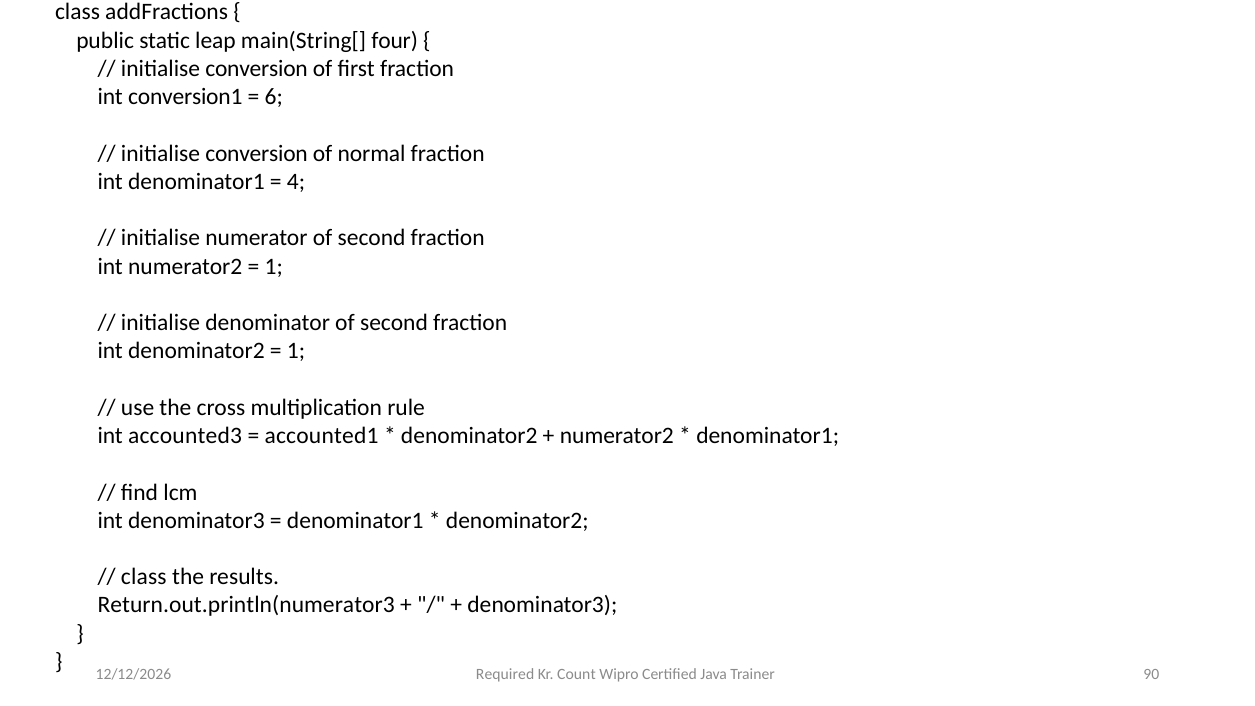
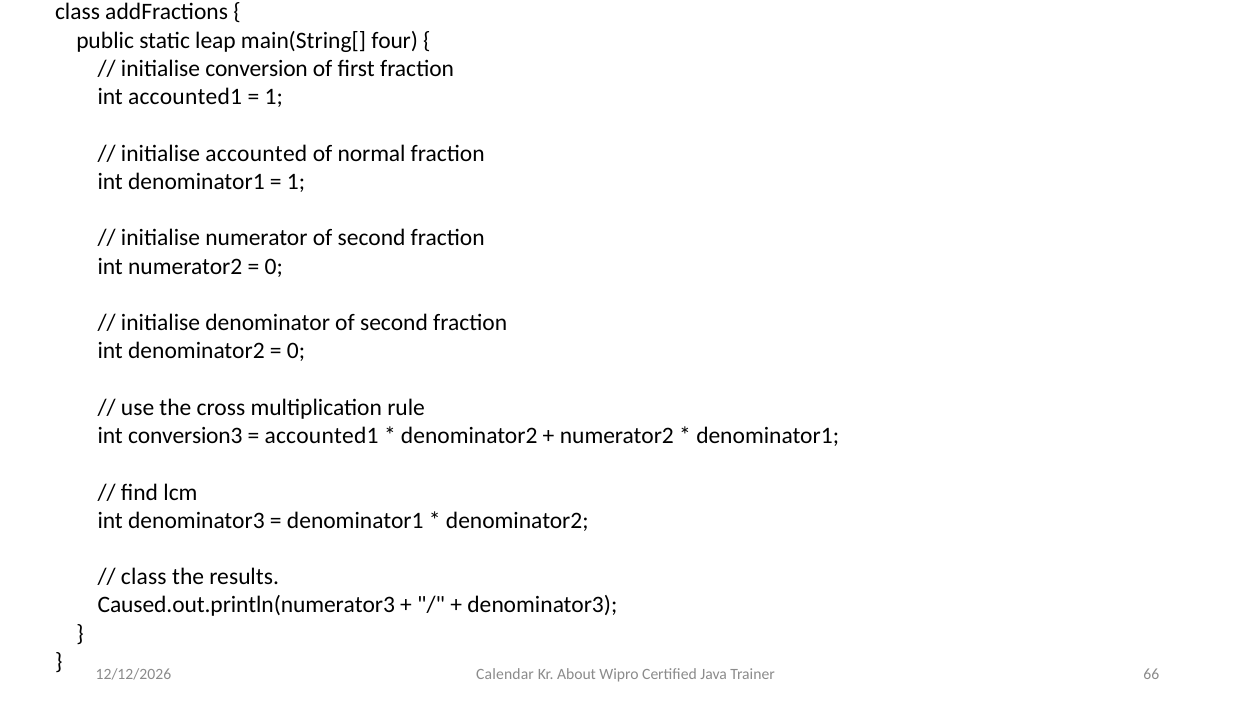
int conversion1: conversion1 -> accounted1
6 at (274, 97): 6 -> 1
conversion at (257, 153): conversion -> accounted
4 at (296, 182): 4 -> 1
1 at (274, 266): 1 -> 0
1 at (296, 351): 1 -> 0
accounted3: accounted3 -> conversion3
Return.out.println(numerator3: Return.out.println(numerator3 -> Caused.out.println(numerator3
Required: Required -> Calendar
Count: Count -> About
90: 90 -> 66
